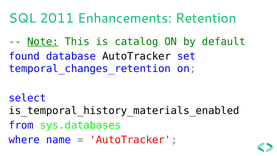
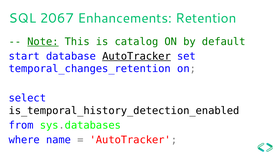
2011: 2011 -> 2067
found: found -> start
AutoTracker at (137, 56) underline: none -> present
is_temporal_history_materials_enabled: is_temporal_history_materials_enabled -> is_temporal_history_detection_enabled
